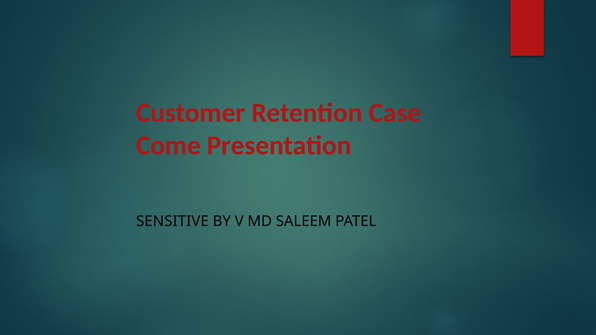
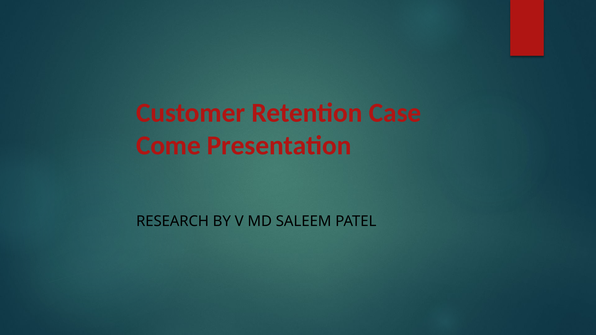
SENSITIVE: SENSITIVE -> RESEARCH
